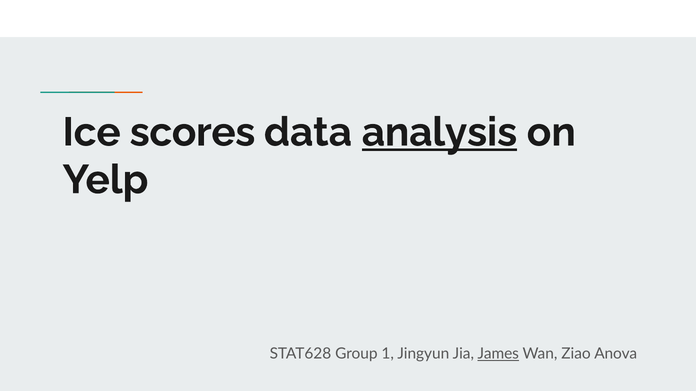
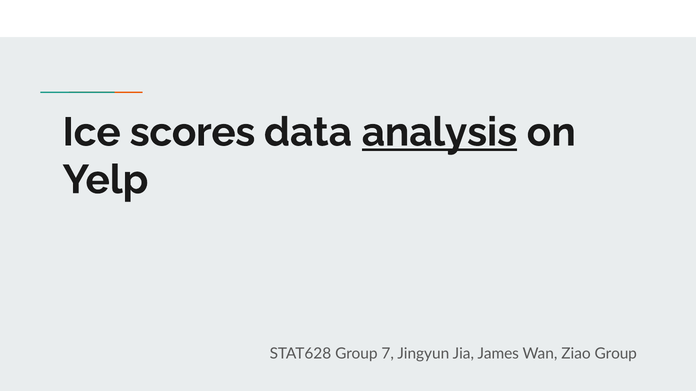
1: 1 -> 7
James underline: present -> none
Ziao Anova: Anova -> Group
